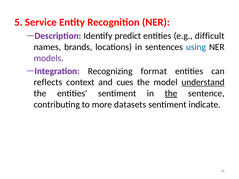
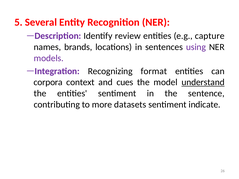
Service: Service -> Several
predict: predict -> review
difficult: difficult -> capture
using colour: blue -> purple
reflects: reflects -> corpora
the at (171, 93) underline: present -> none
